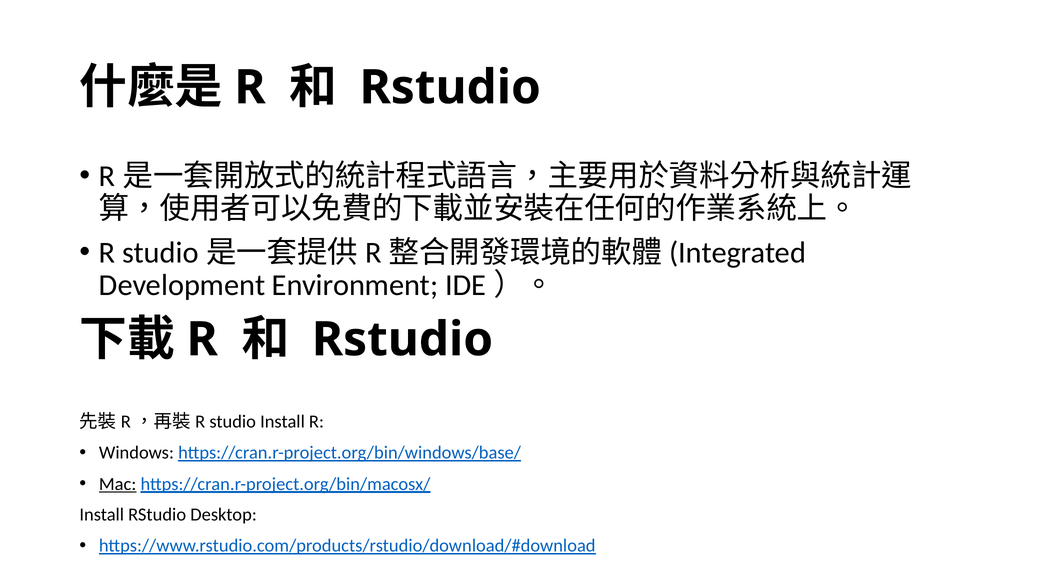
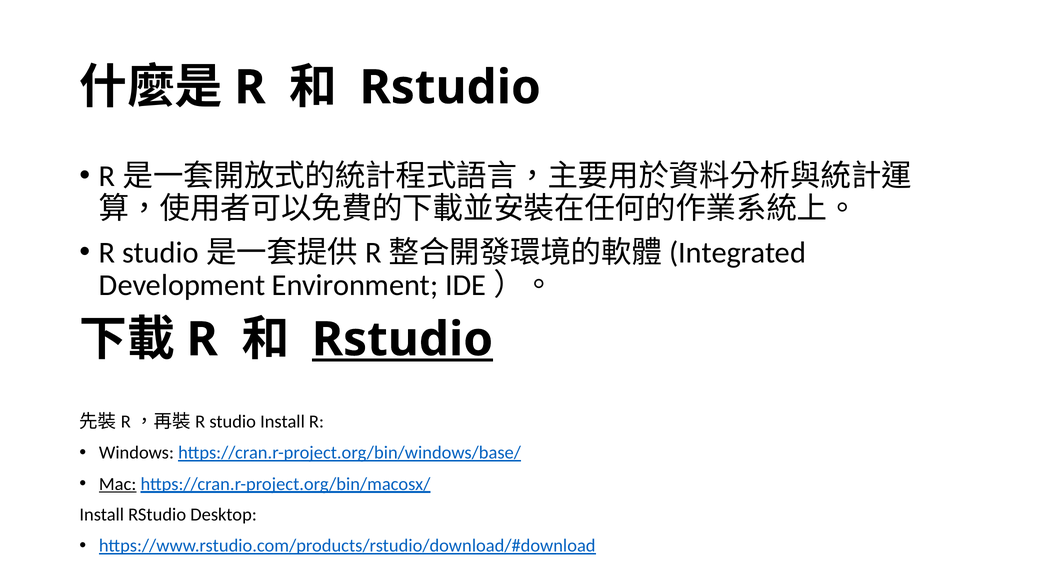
Rstudio at (402, 340) underline: none -> present
